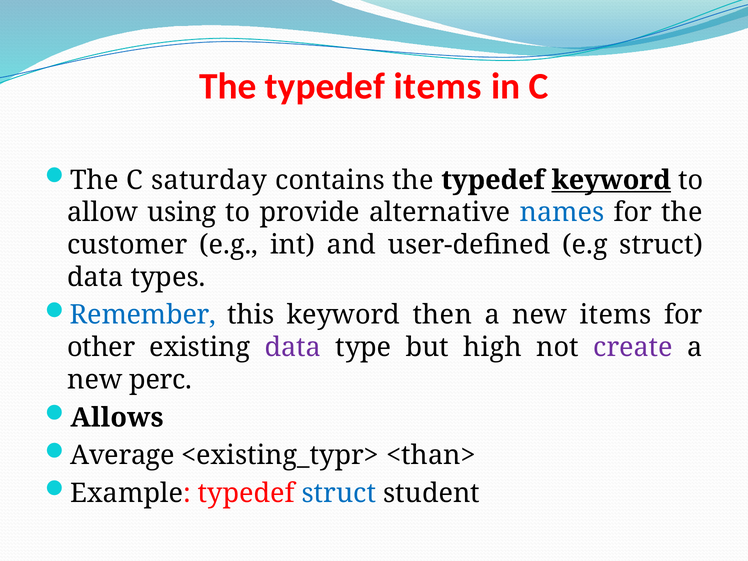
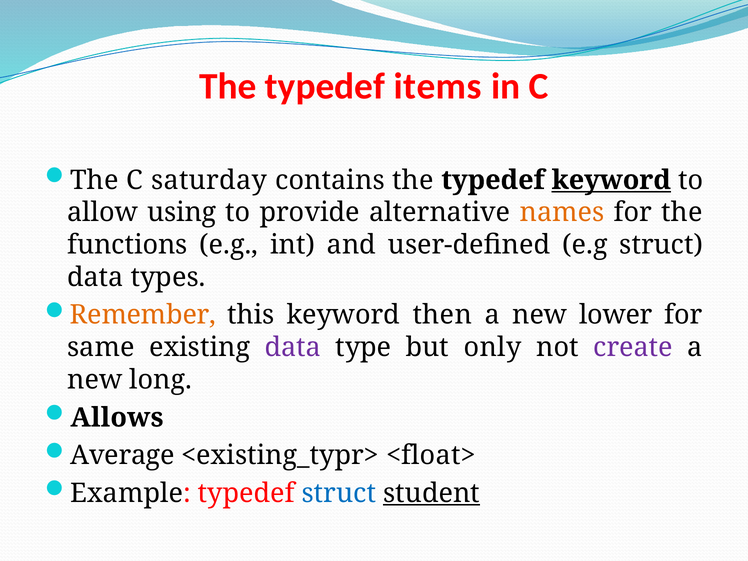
names colour: blue -> orange
customer: customer -> functions
Remember colour: blue -> orange
new items: items -> lower
other: other -> same
high: high -> only
perc: perc -> long
<than>: <than> -> <float>
student underline: none -> present
